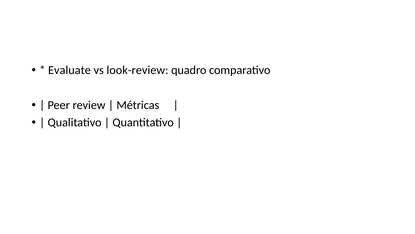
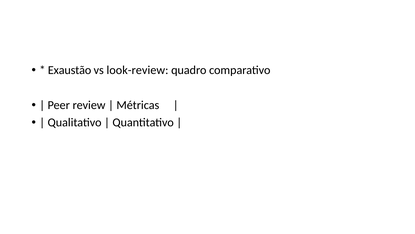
Evaluate: Evaluate -> Exaustão
